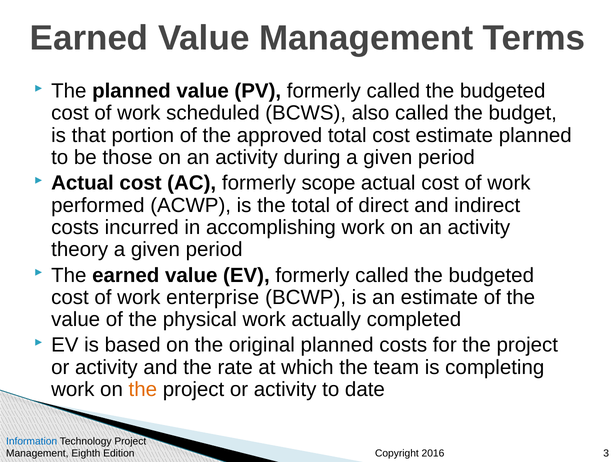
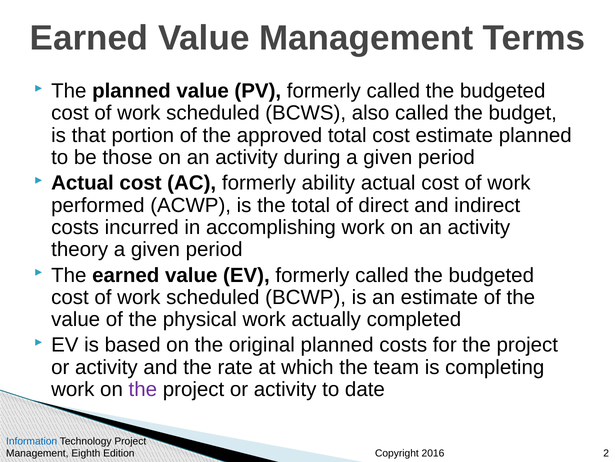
scope: scope -> ability
enterprise at (213, 297): enterprise -> scheduled
the at (143, 389) colour: orange -> purple
3: 3 -> 2
